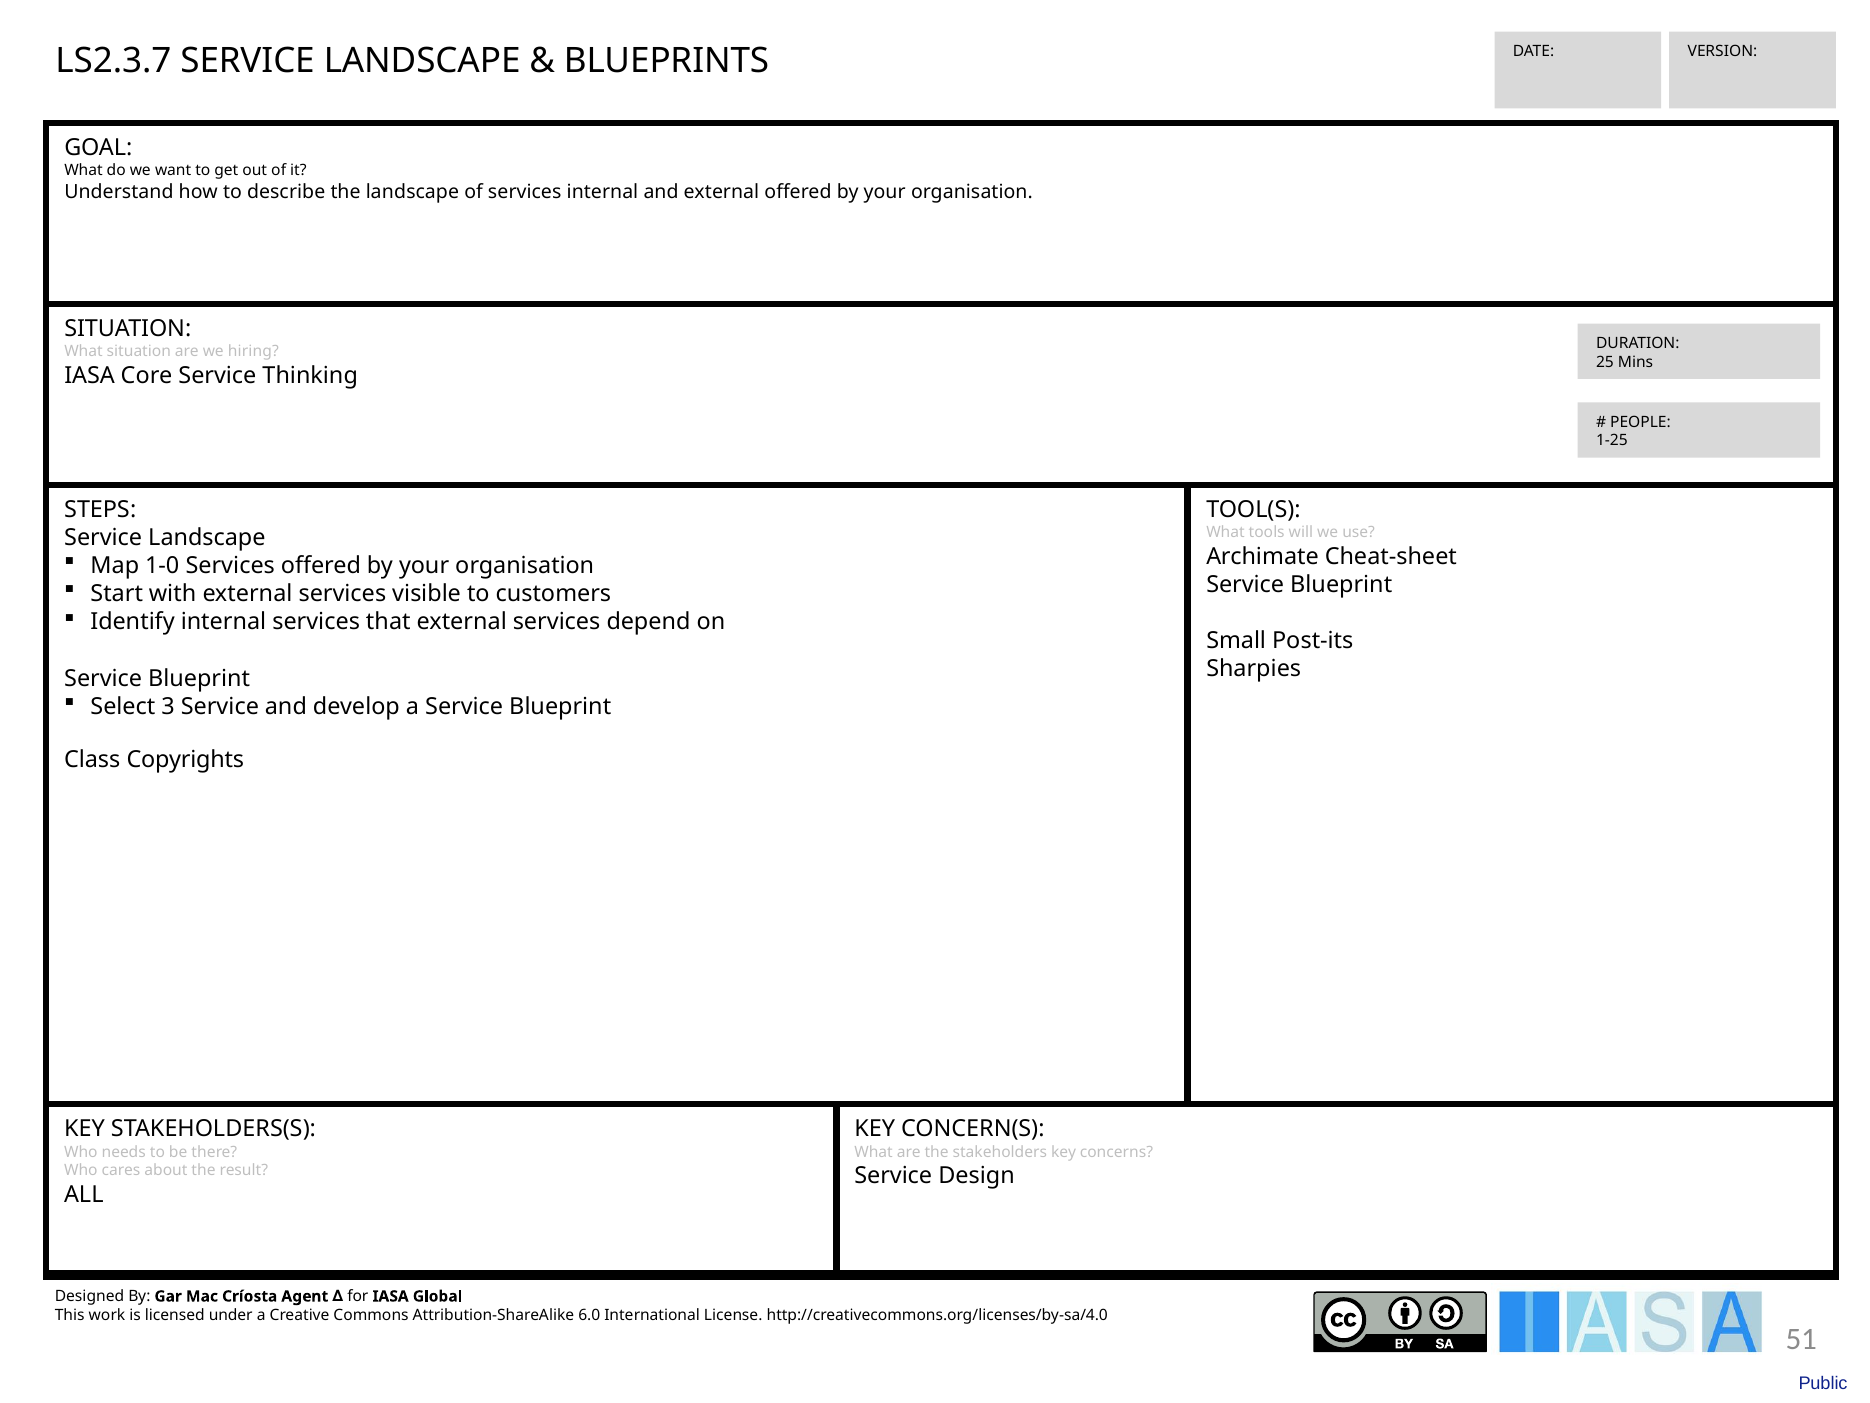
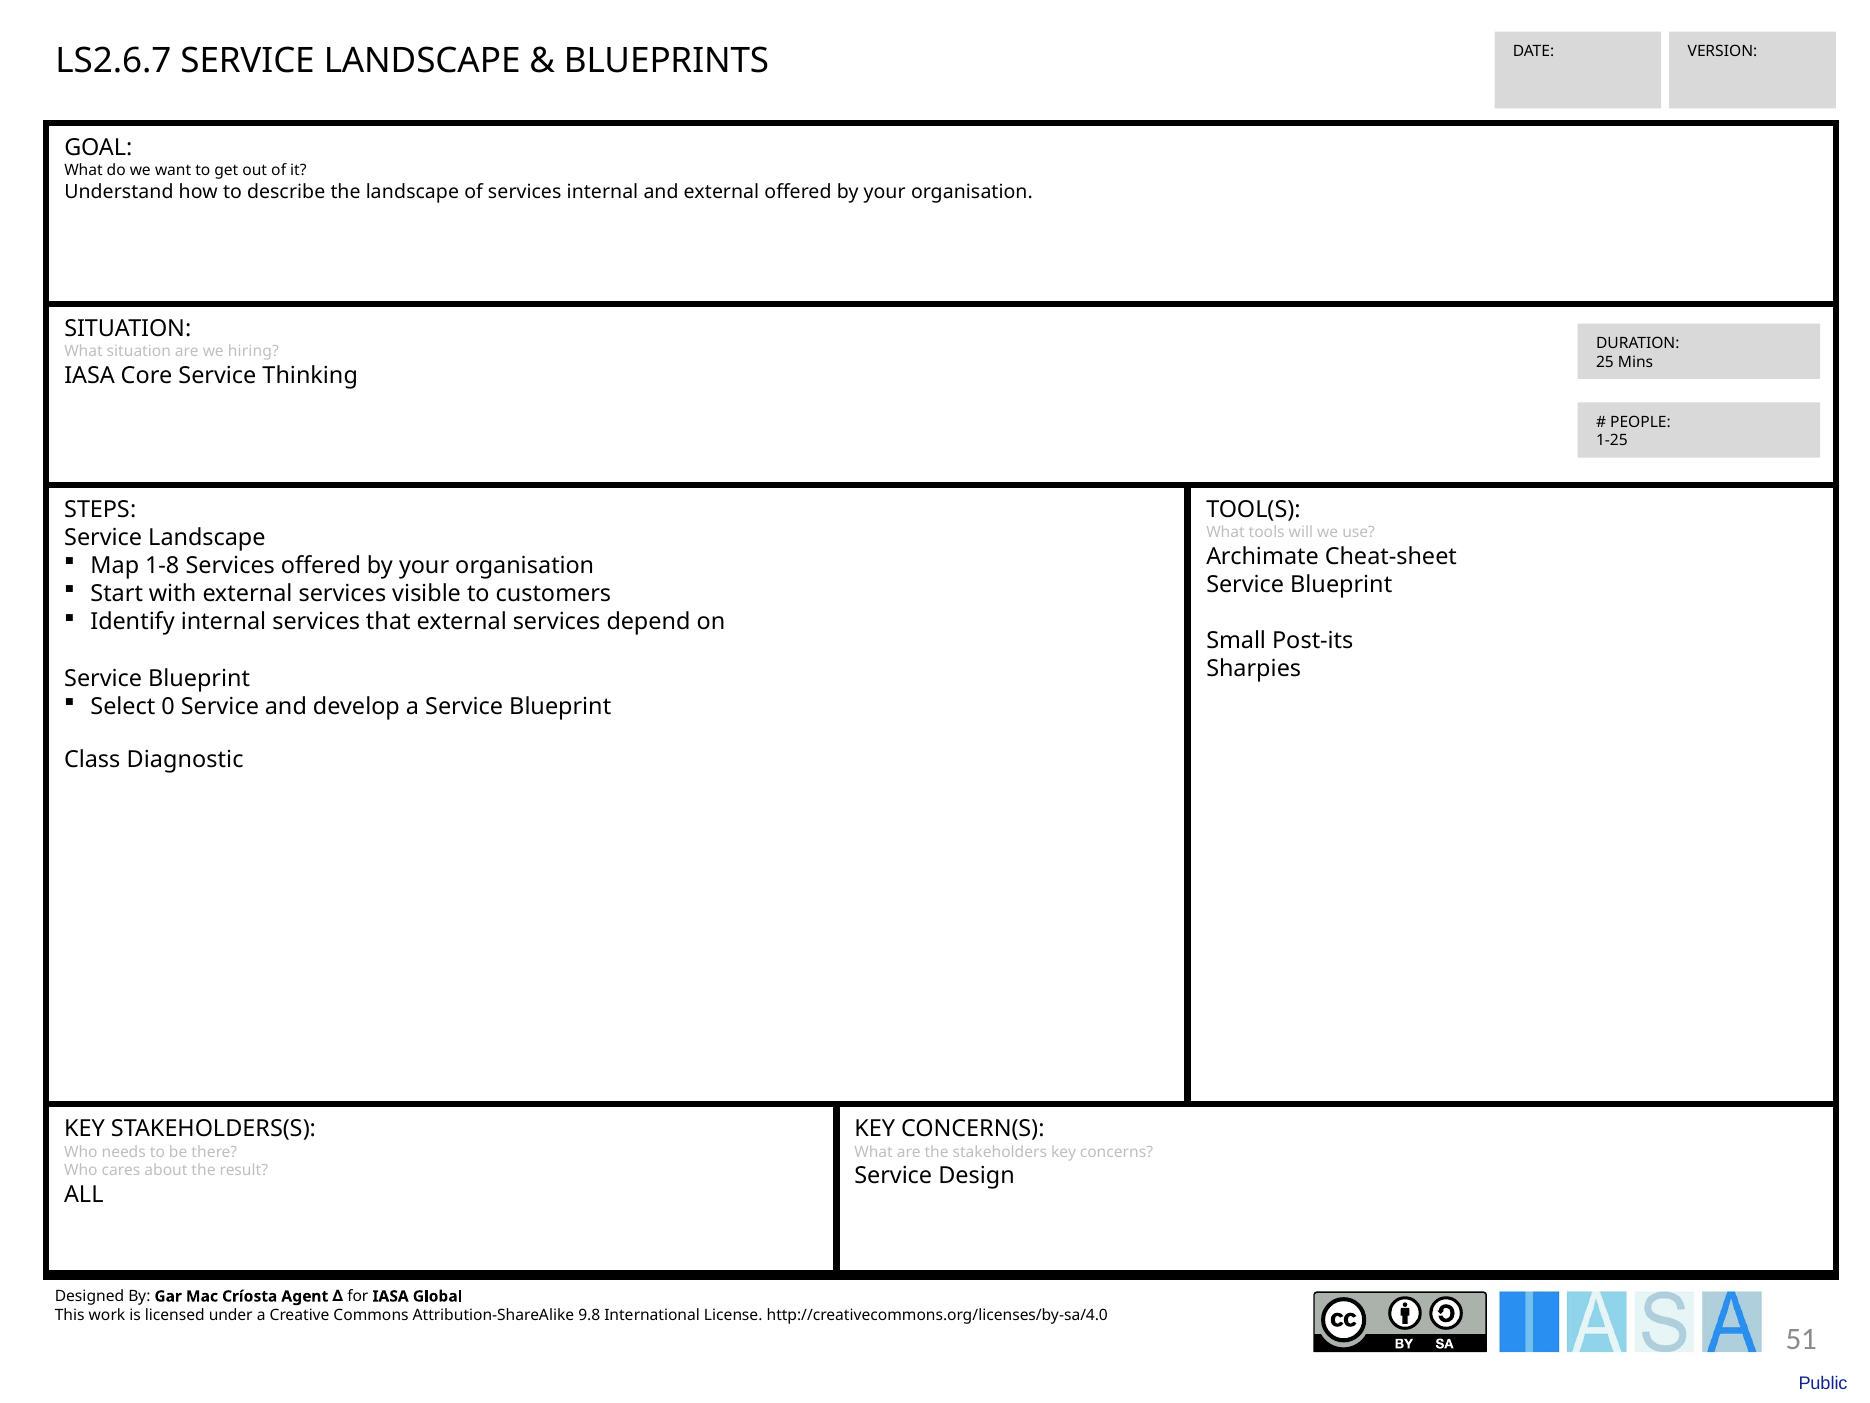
LS2.3.7: LS2.3.7 -> LS2.6.7
1-0: 1-0 -> 1-8
3: 3 -> 0
Copyrights: Copyrights -> Diagnostic
6.0: 6.0 -> 9.8
